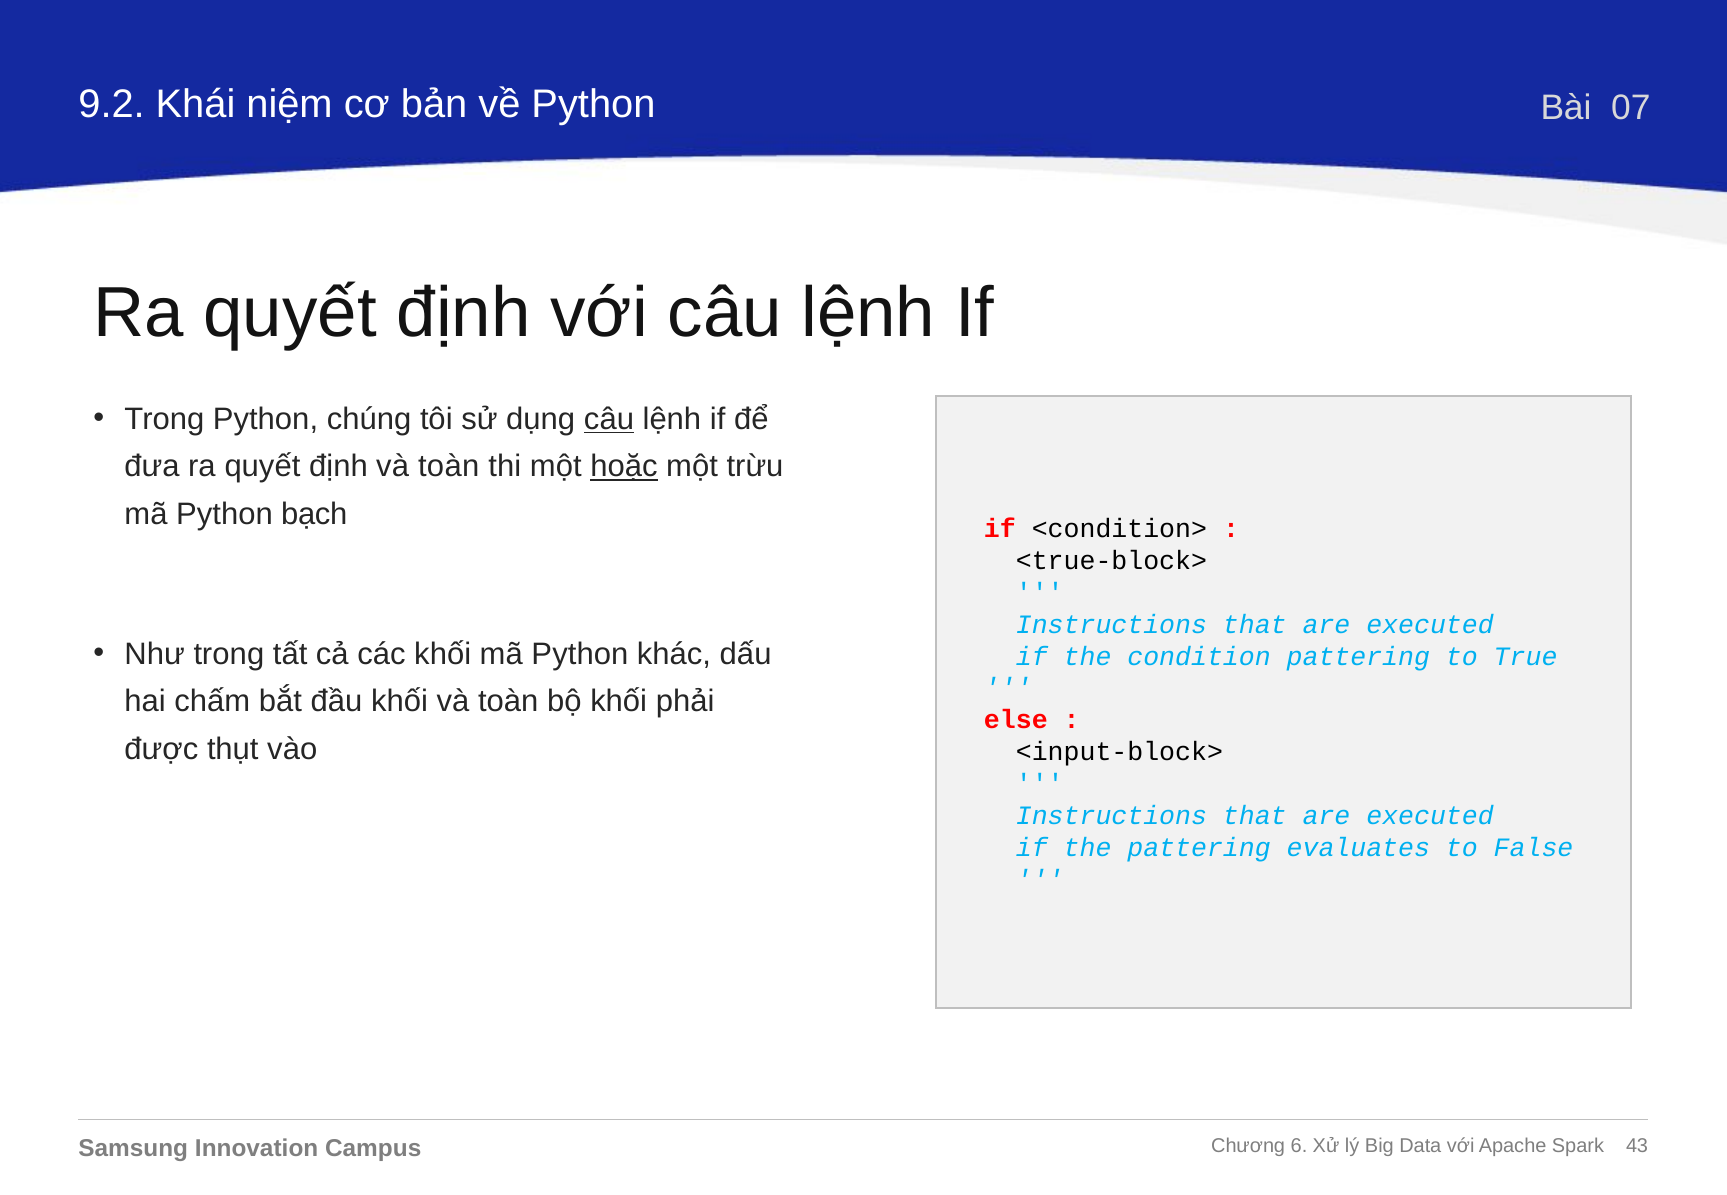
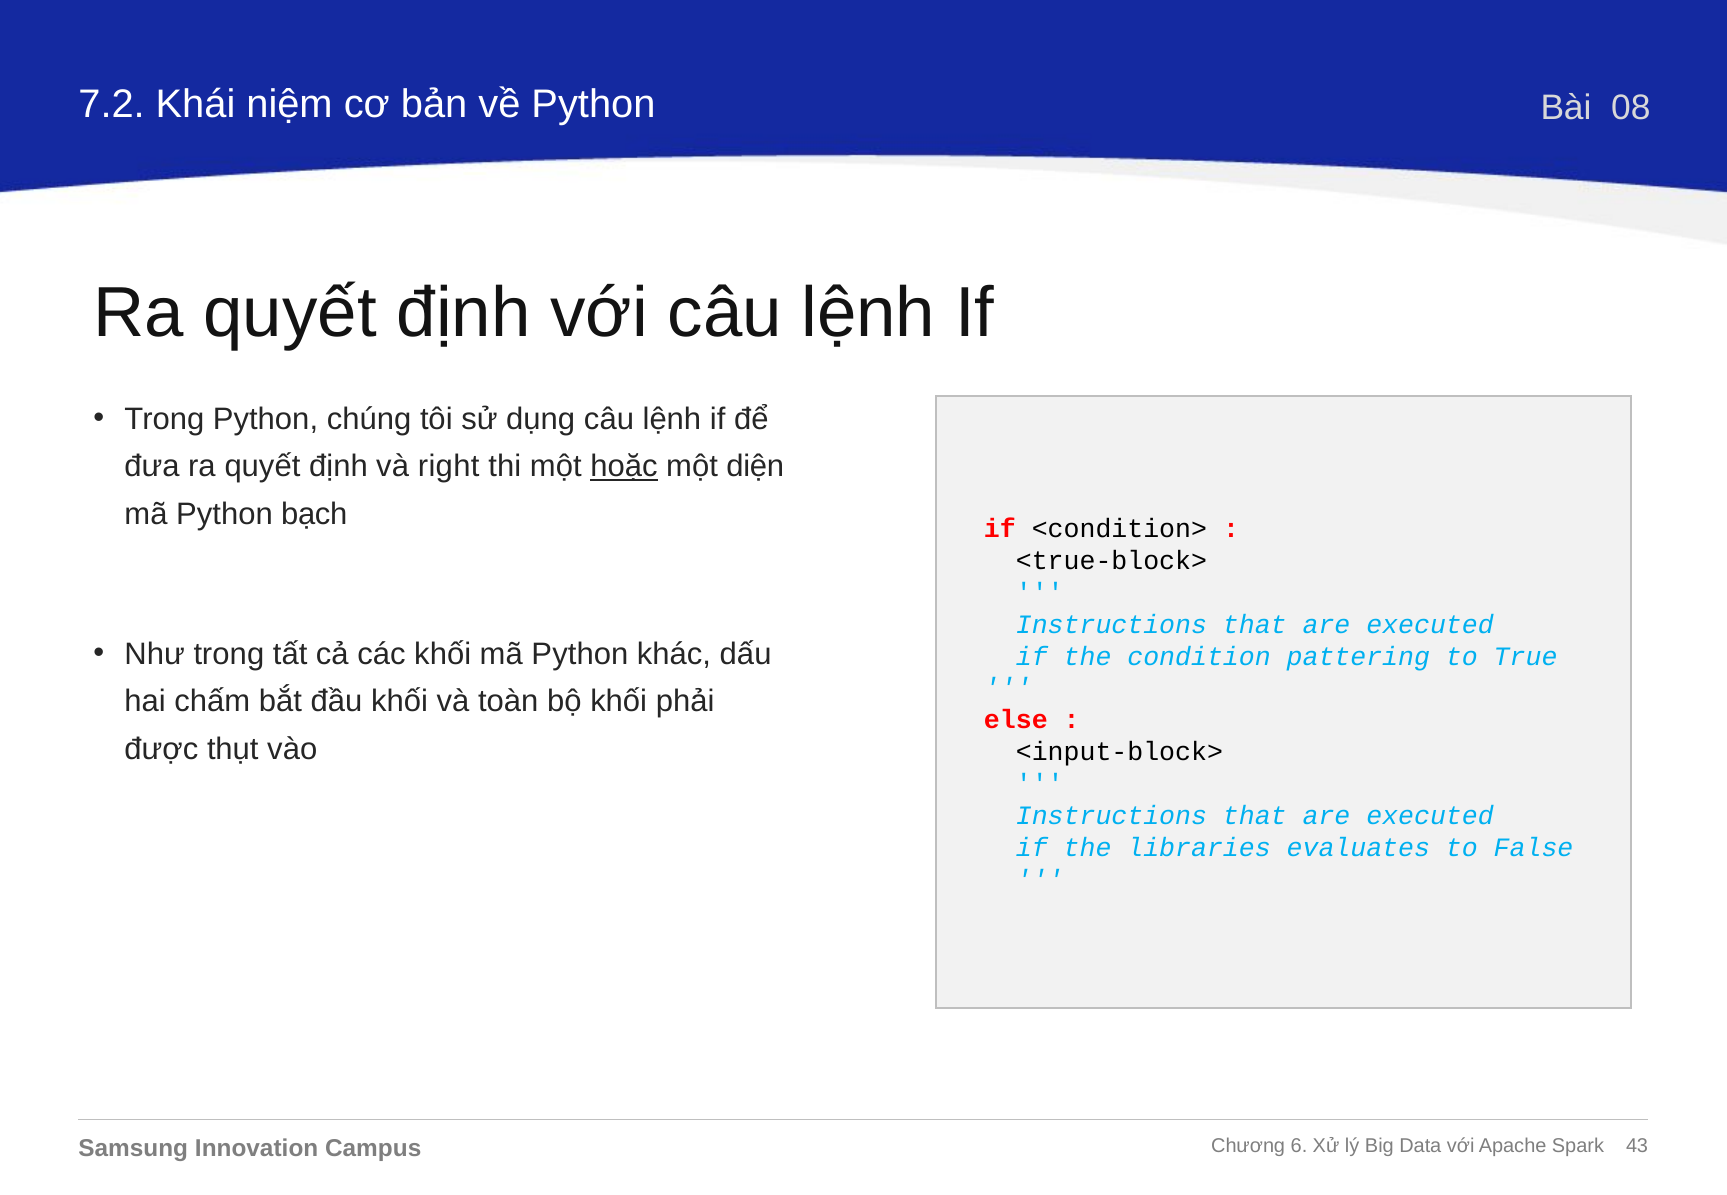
9.2: 9.2 -> 7.2
07: 07 -> 08
câu at (609, 419) underline: present -> none
định và toàn: toàn -> right
trừu: trừu -> diện
the pattering: pattering -> libraries
